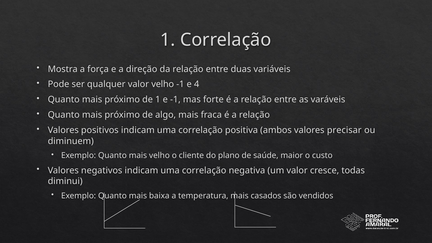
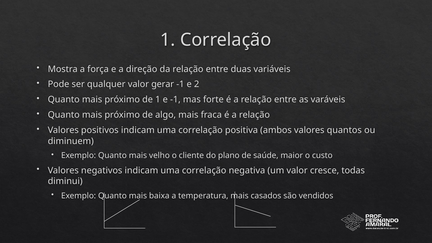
valor velho: velho -> gerar
4: 4 -> 2
precisar: precisar -> quantos
